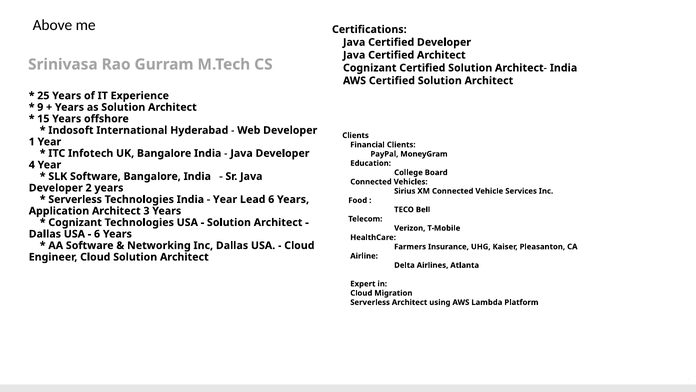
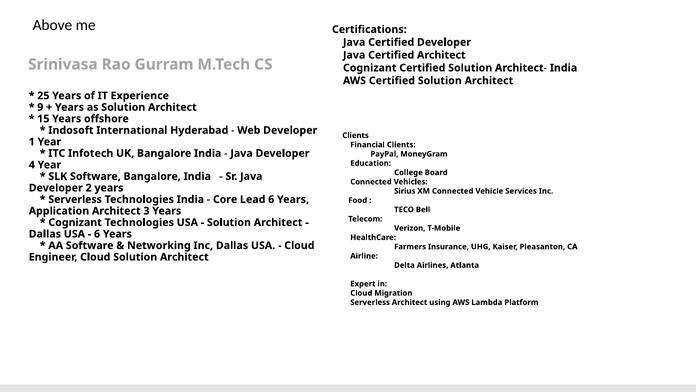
Year at (225, 199): Year -> Core
